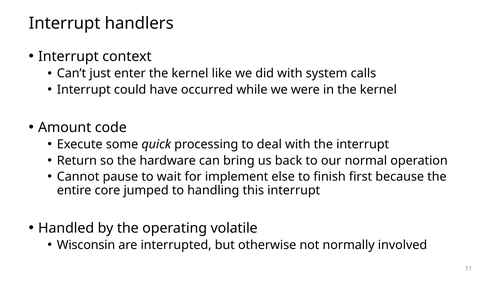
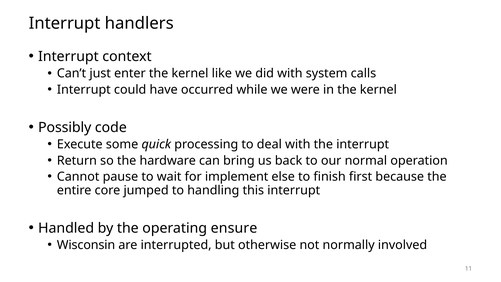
Amount: Amount -> Possibly
volatile: volatile -> ensure
